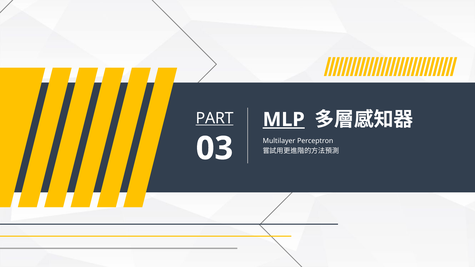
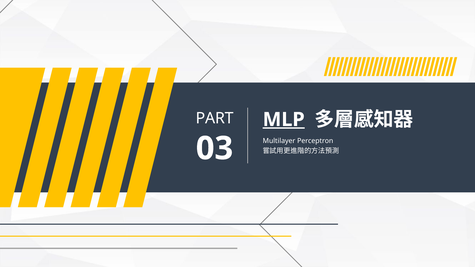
PART underline: present -> none
